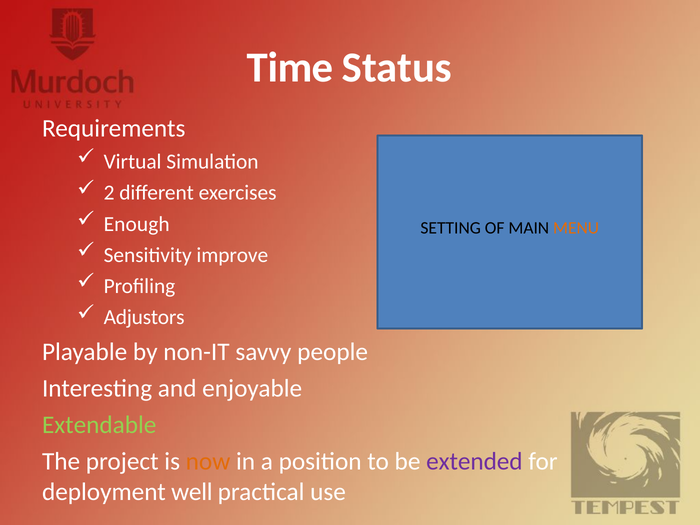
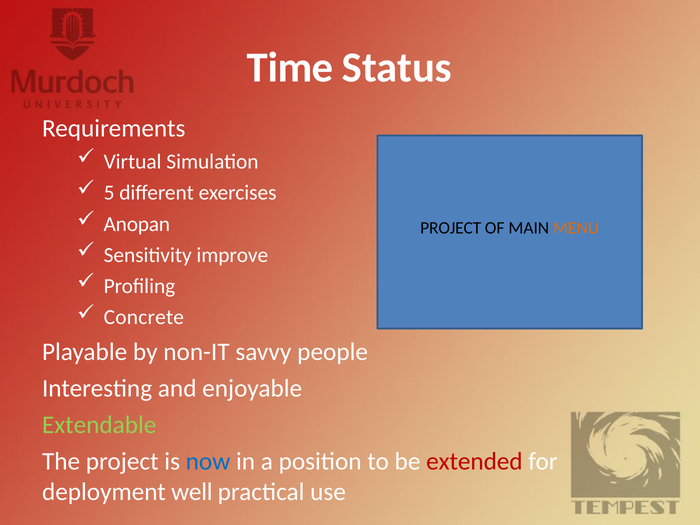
2: 2 -> 5
Enough: Enough -> Anopan
SETTING at (451, 228): SETTING -> PROJECT
Adjustors: Adjustors -> Concrete
now colour: orange -> blue
extended colour: purple -> red
